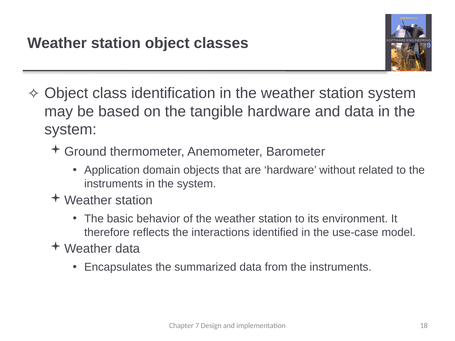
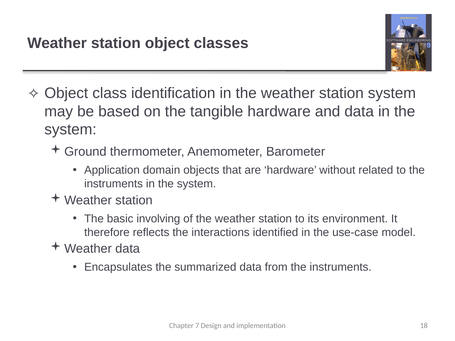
behavior: behavior -> involving
